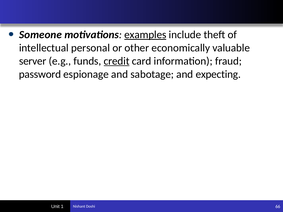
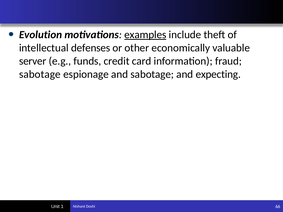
Someone: Someone -> Evolution
personal: personal -> defenses
credit underline: present -> none
password at (40, 74): password -> sabotage
